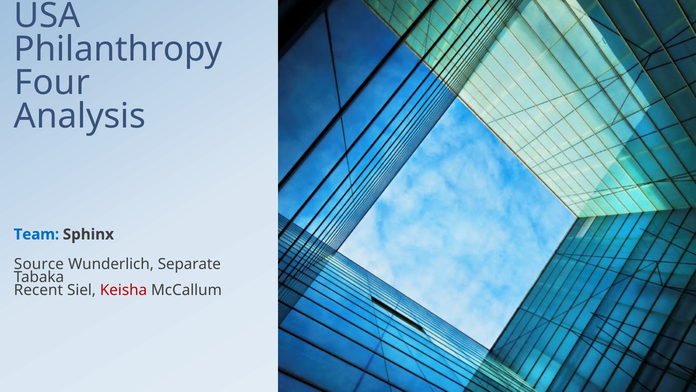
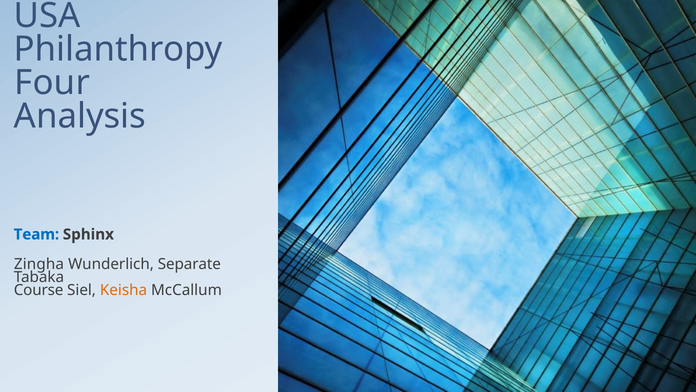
Source: Source -> Zingha
Recent: Recent -> Course
Keisha colour: red -> orange
